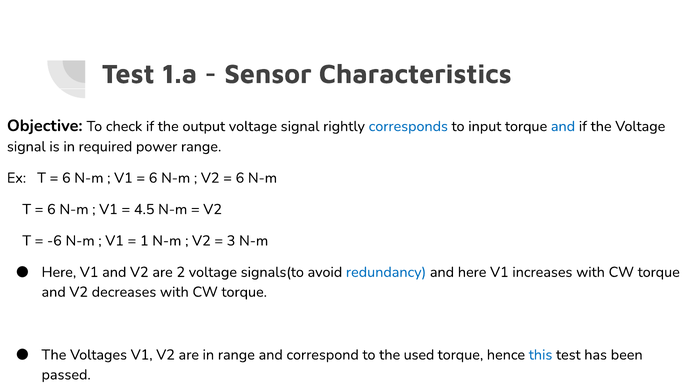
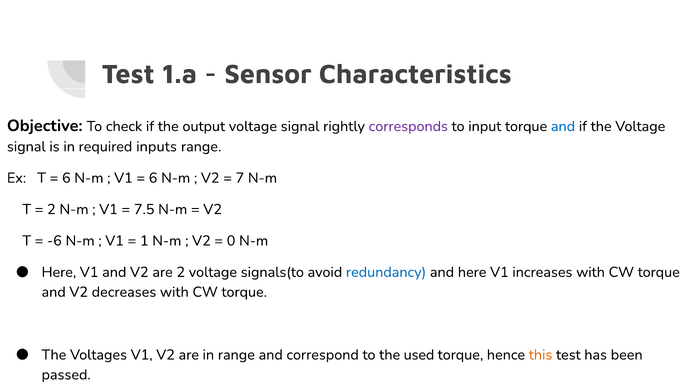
corresponds colour: blue -> purple
power: power -> inputs
6 at (240, 178): 6 -> 7
6 at (51, 209): 6 -> 2
4.5: 4.5 -> 7.5
3: 3 -> 0
this colour: blue -> orange
